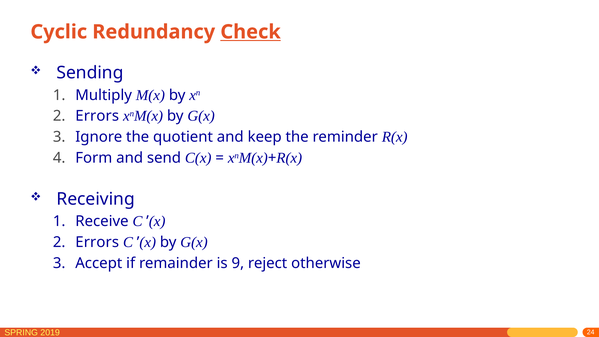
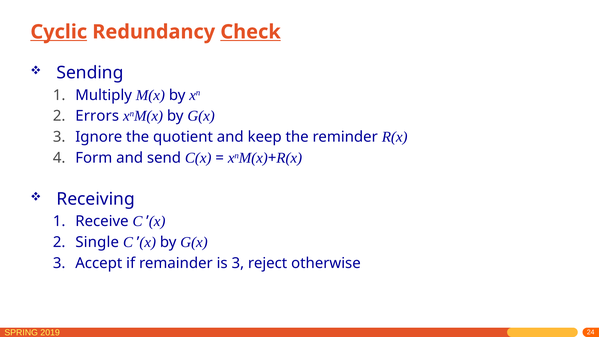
Cyclic underline: none -> present
Errors at (97, 242): Errors -> Single
is 9: 9 -> 3
